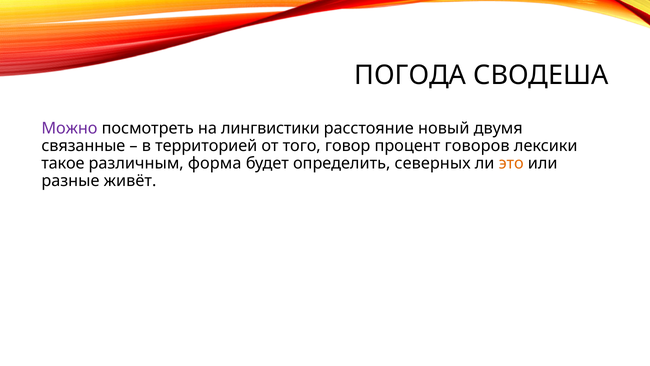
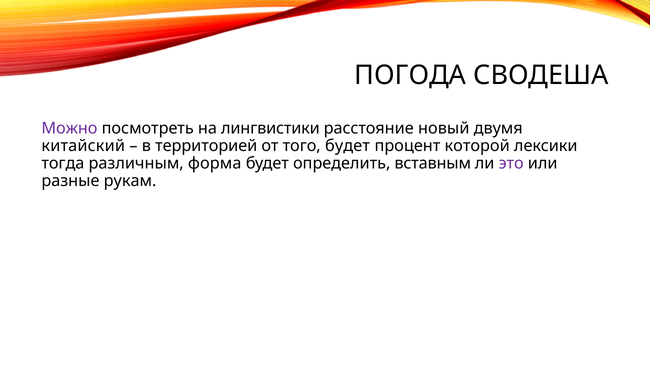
связанные: связанные -> китайский
того говор: говор -> будет
говоров: говоров -> которой
такое: такое -> тогда
северных: северных -> вставным
это colour: orange -> purple
живёт: живёт -> рукам
